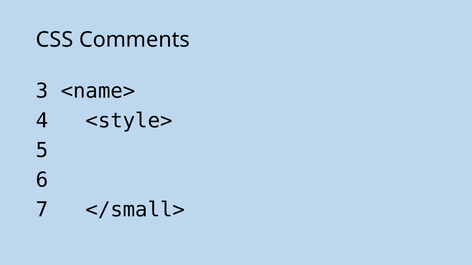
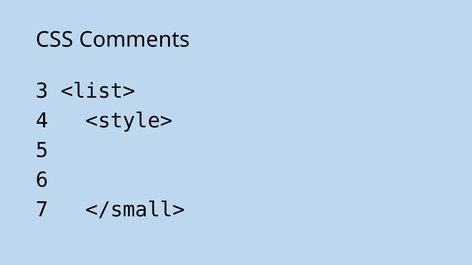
<name>: <name> -> <list>
